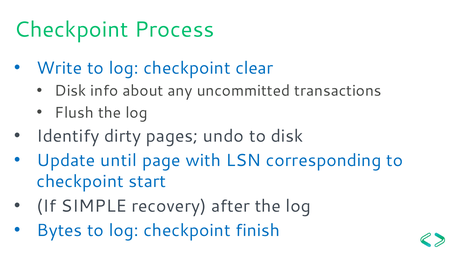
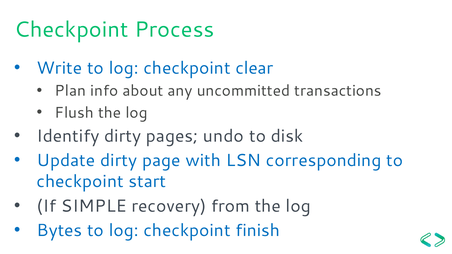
Disk at (70, 91): Disk -> Plan
Update until: until -> dirty
after: after -> from
